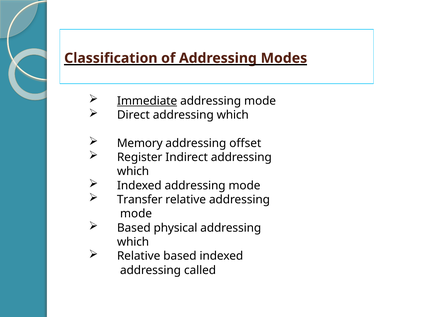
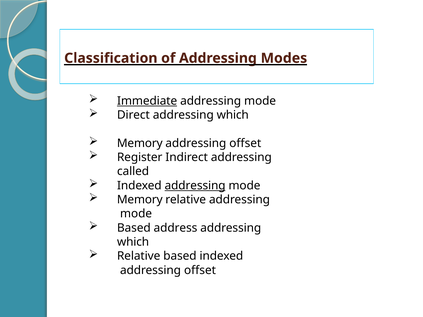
which at (133, 172): which -> called
addressing at (195, 186) underline: none -> present
Transfer at (140, 200): Transfer -> Memory
physical: physical -> address
called at (200, 270): called -> offset
